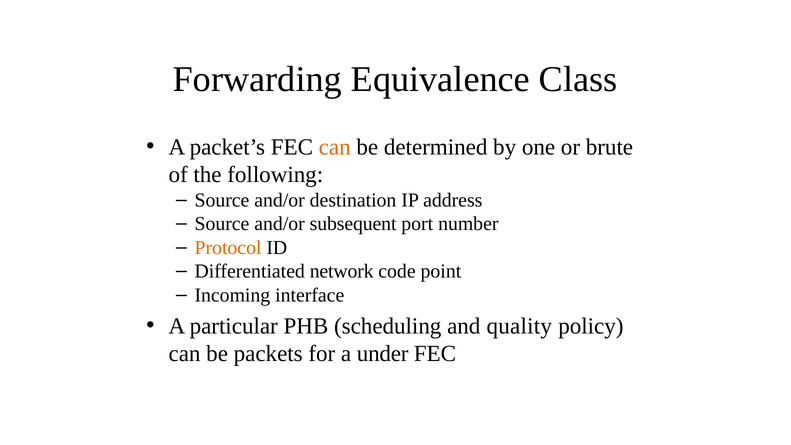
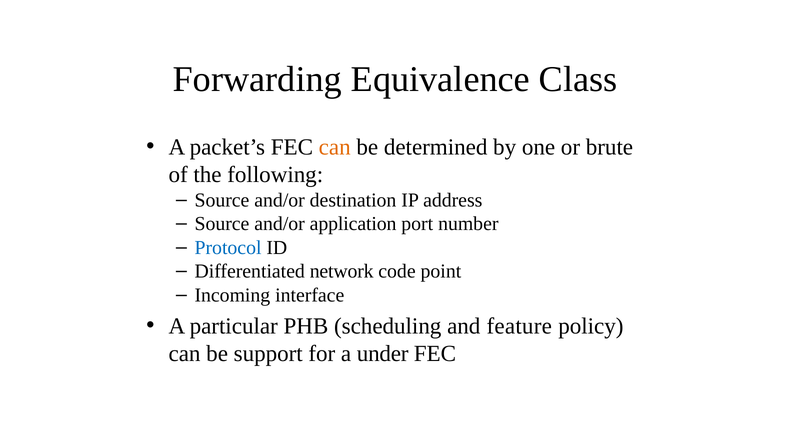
subsequent: subsequent -> application
Protocol colour: orange -> blue
quality: quality -> feature
packets: packets -> support
